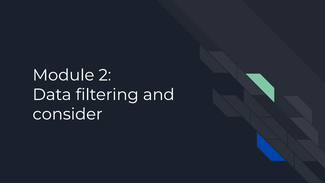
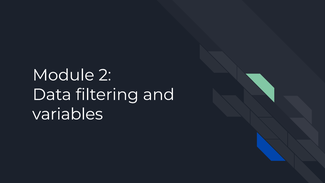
consider: consider -> variables
